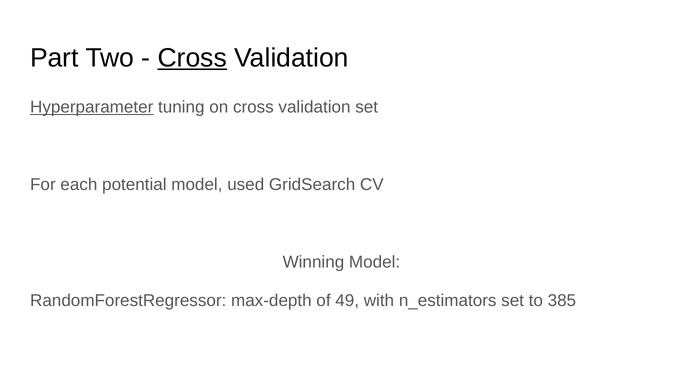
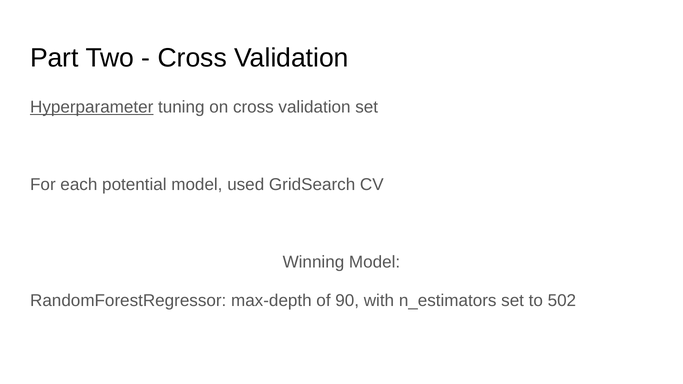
Cross at (192, 58) underline: present -> none
49: 49 -> 90
385: 385 -> 502
